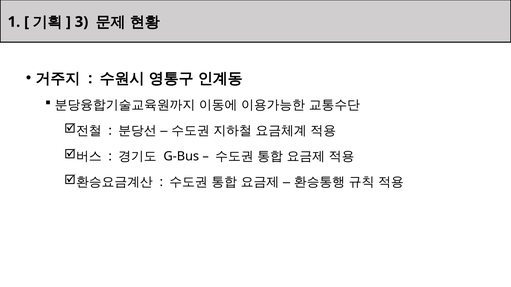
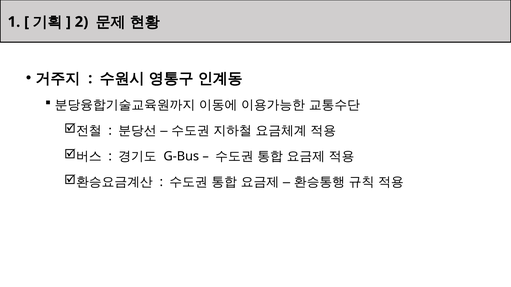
3: 3 -> 2
